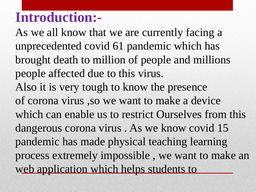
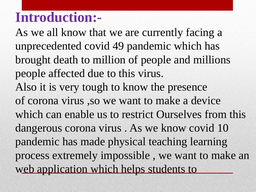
61: 61 -> 49
15: 15 -> 10
